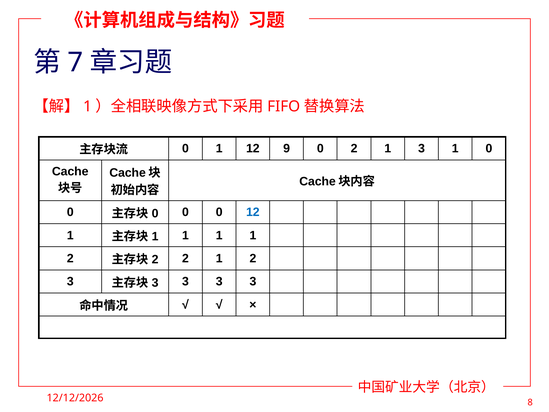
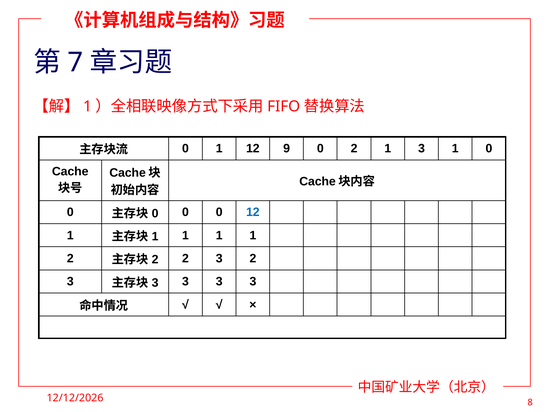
2 2 1: 1 -> 3
